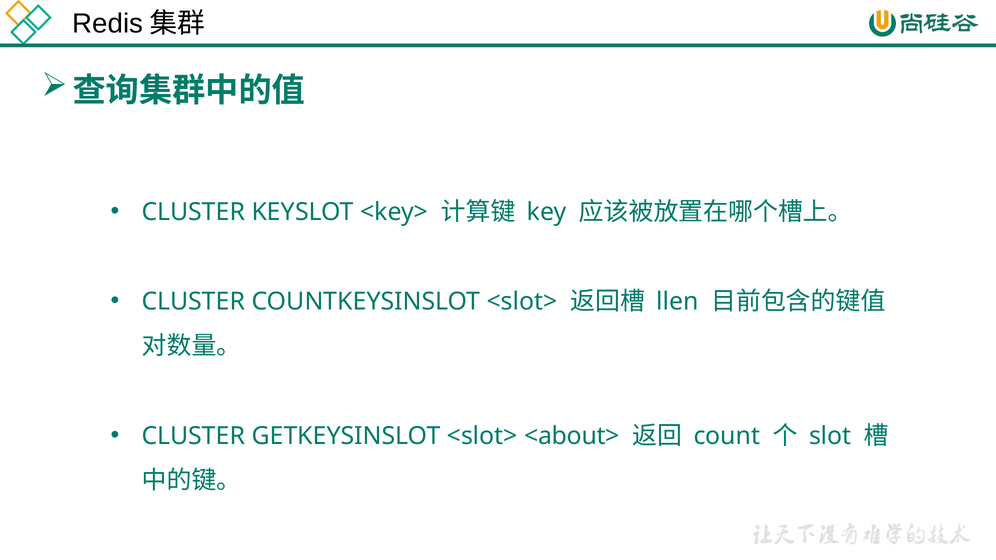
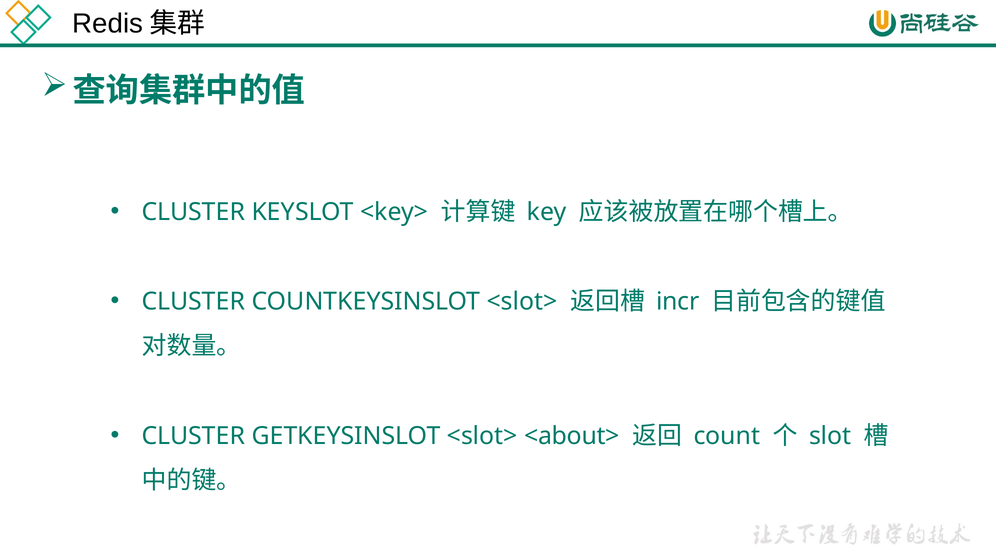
llen: llen -> incr
